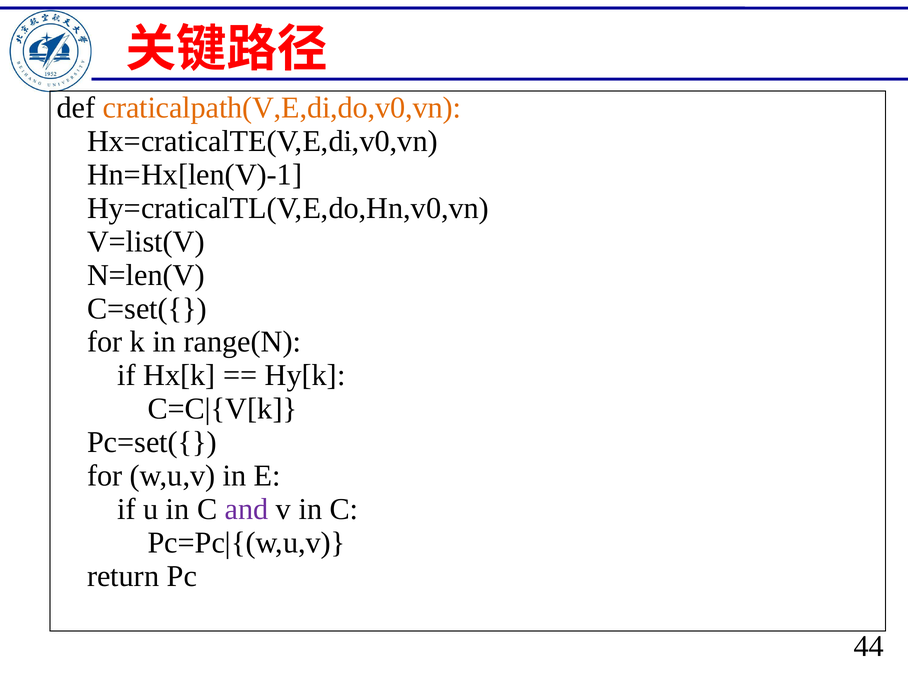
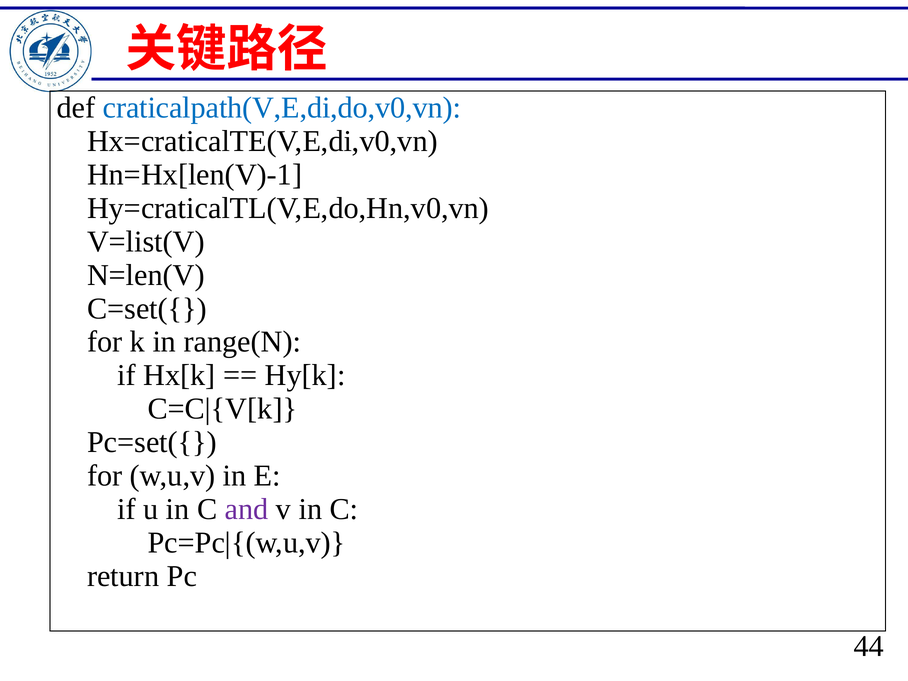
craticalpath(V,E,di,do,v0,vn colour: orange -> blue
